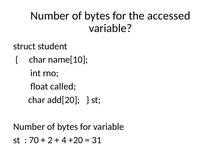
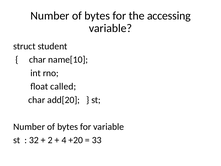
accessed: accessed -> accessing
70: 70 -> 32
31: 31 -> 33
